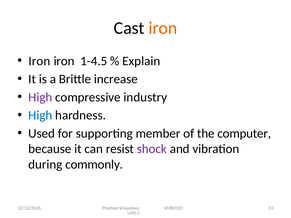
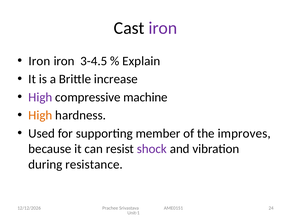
iron at (163, 28) colour: orange -> purple
1-4.5: 1-4.5 -> 3-4.5
industry: industry -> machine
High at (40, 115) colour: blue -> orange
computer: computer -> improves
commonly: commonly -> resistance
